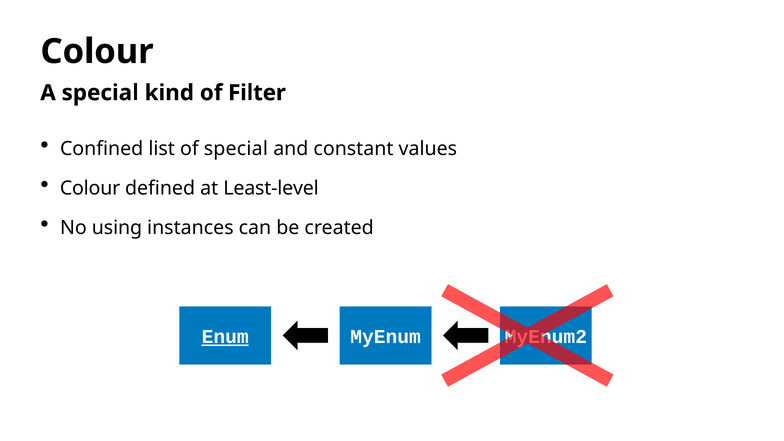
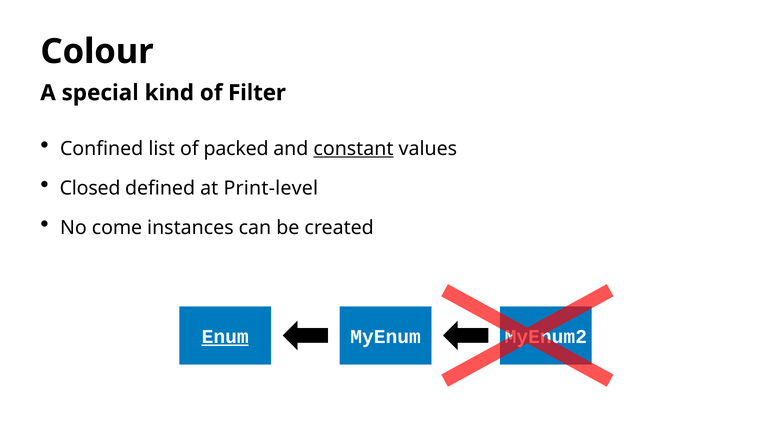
of special: special -> packed
constant underline: none -> present
Colour at (90, 188): Colour -> Closed
Least-level: Least-level -> Print-level
using: using -> come
